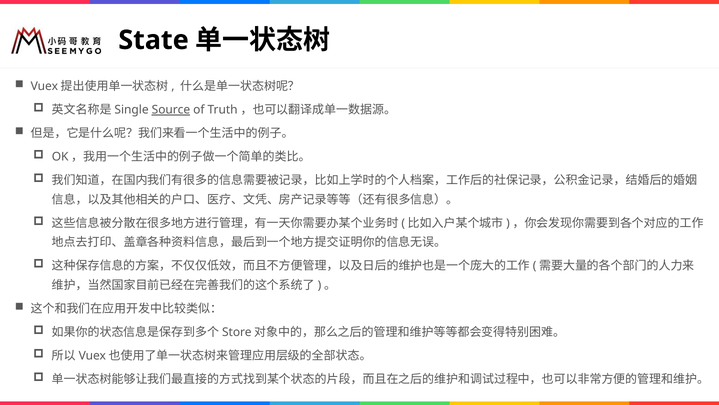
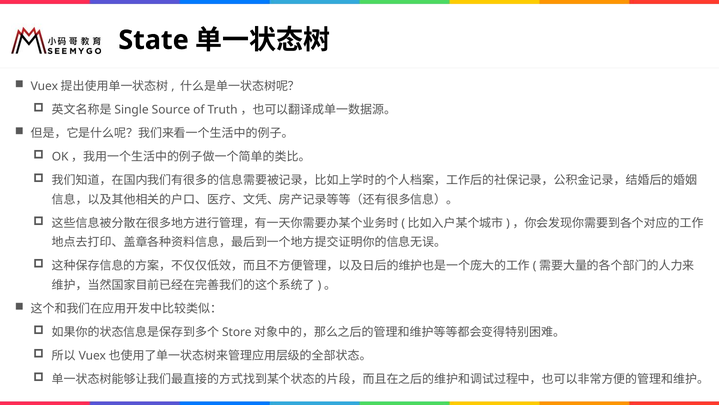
Source underline: present -> none
